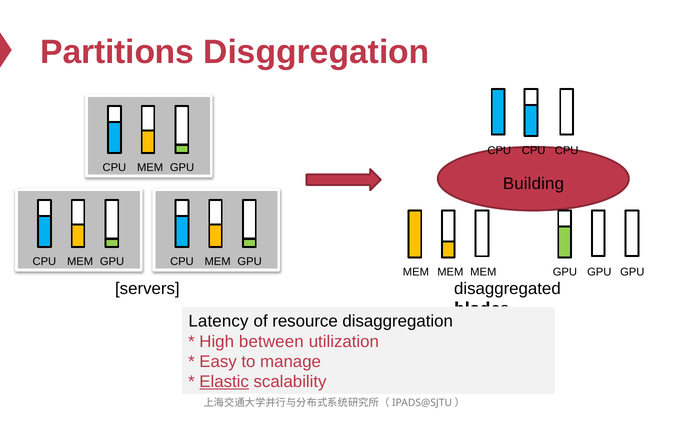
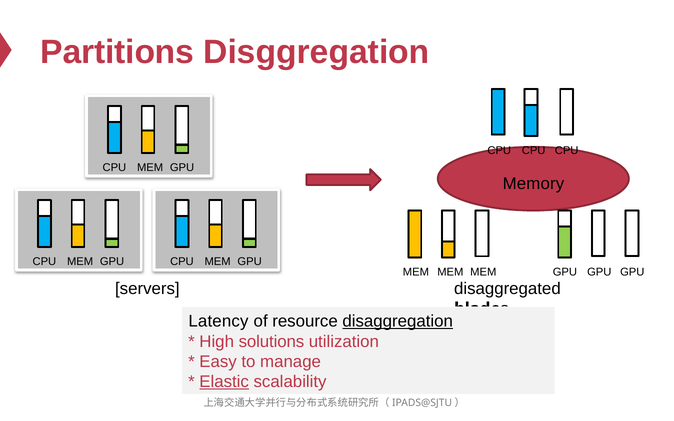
Building: Building -> Memory
disaggregation underline: none -> present
between: between -> solutions
